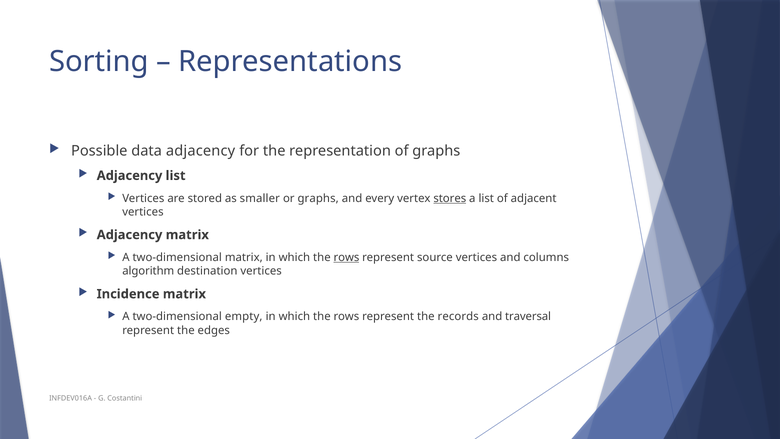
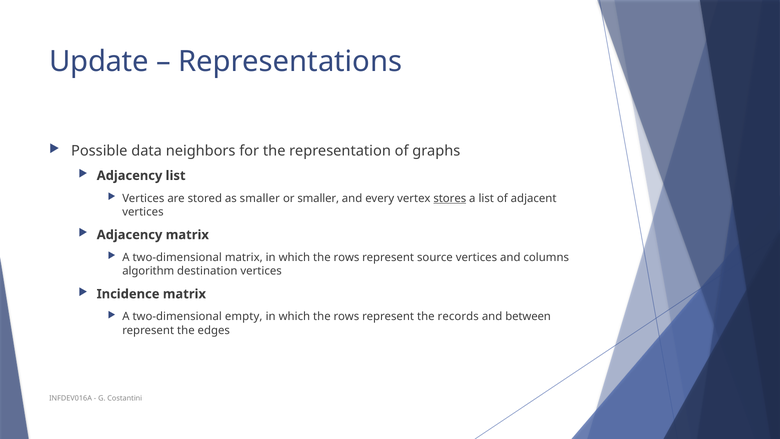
Sorting: Sorting -> Update
data adjacency: adjacency -> neighbors
or graphs: graphs -> smaller
rows at (346, 257) underline: present -> none
traversal: traversal -> between
